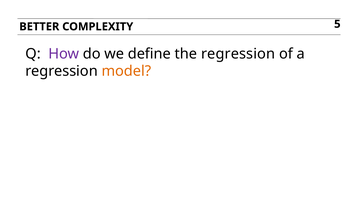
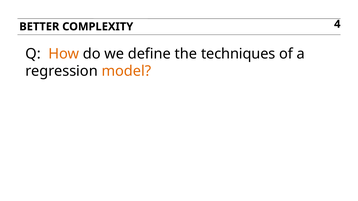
5: 5 -> 4
How colour: purple -> orange
the regression: regression -> techniques
